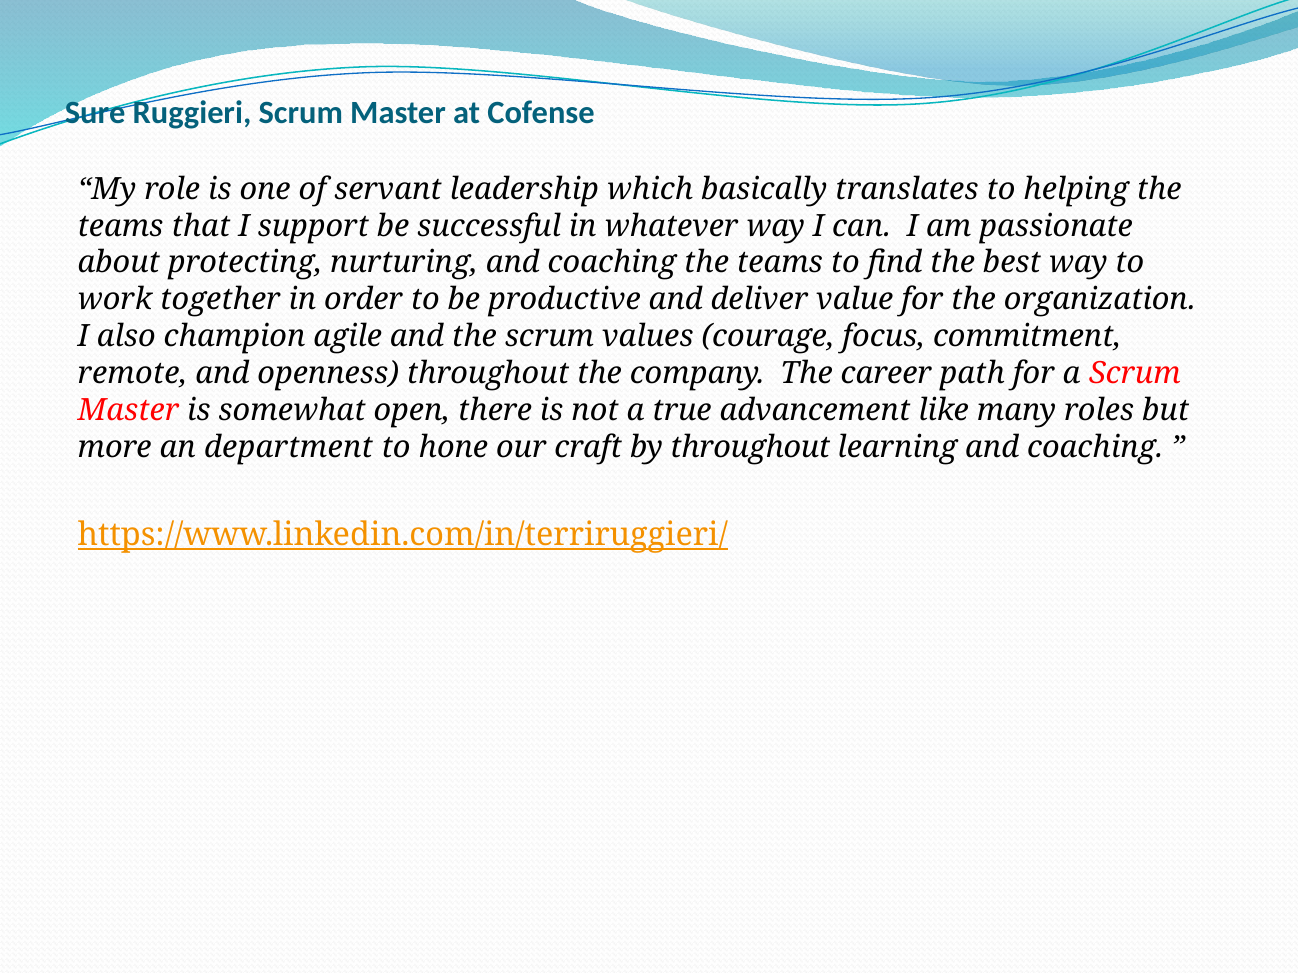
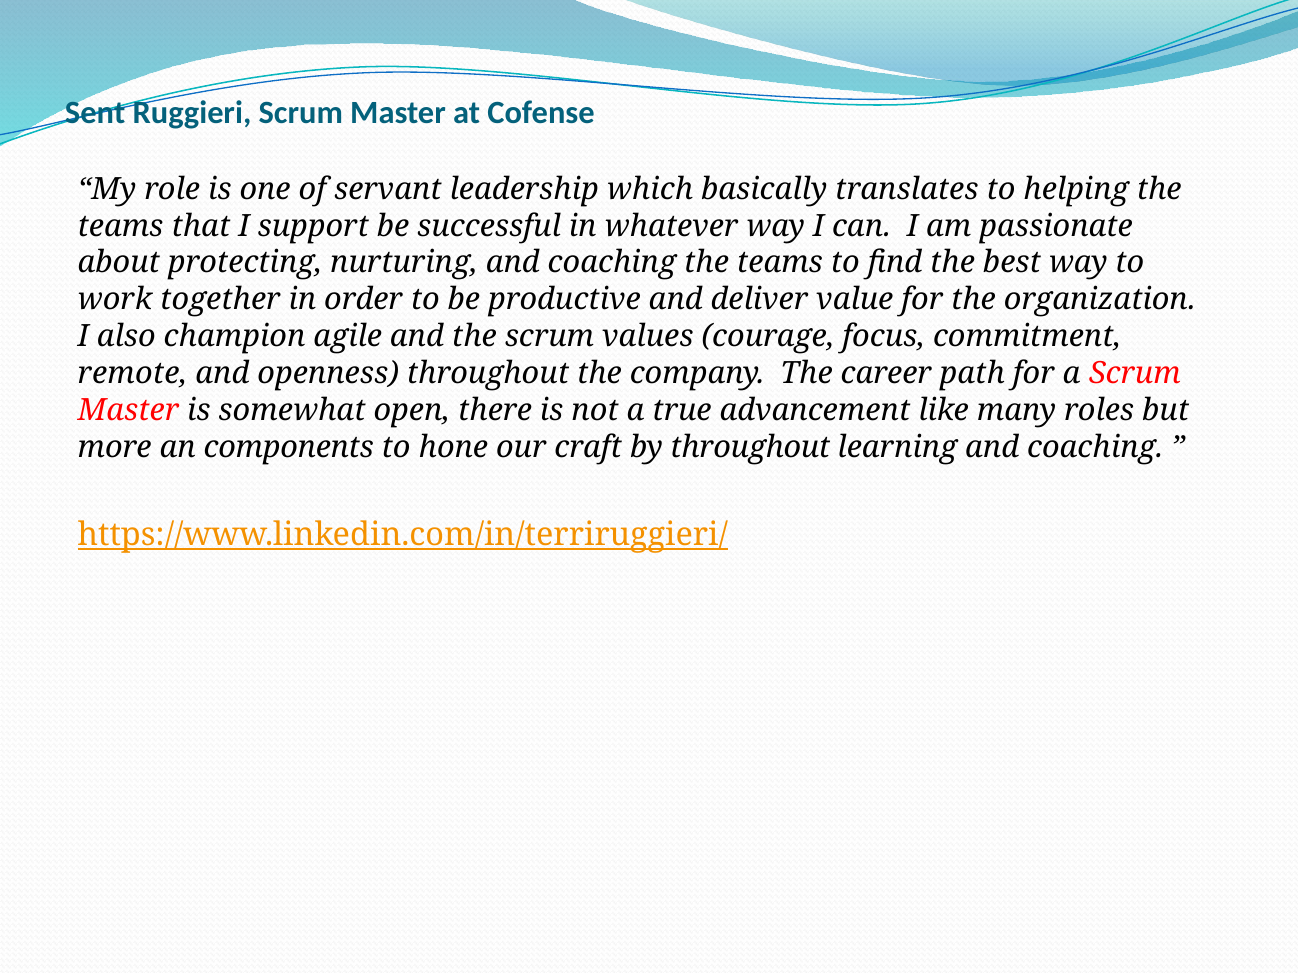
Sure: Sure -> Sent
department: department -> components
